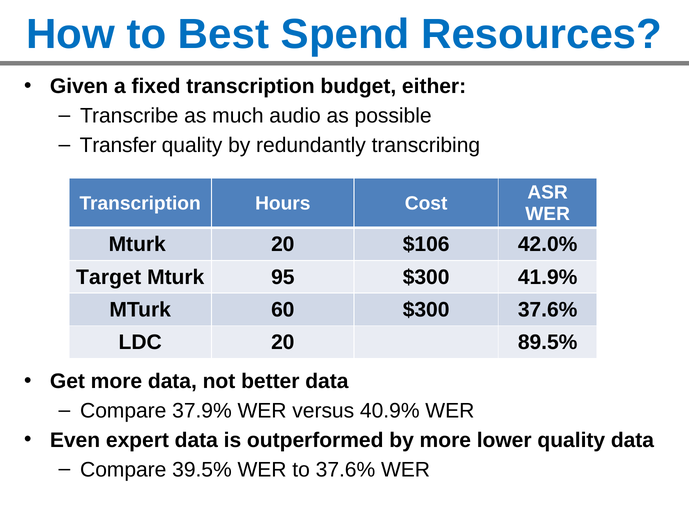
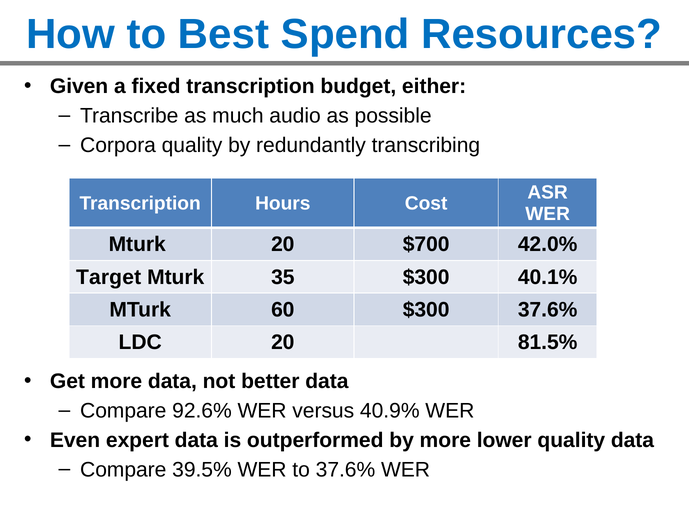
Transfer: Transfer -> Corpora
$106: $106 -> $700
95: 95 -> 35
41.9%: 41.9% -> 40.1%
89.5%: 89.5% -> 81.5%
37.9%: 37.9% -> 92.6%
